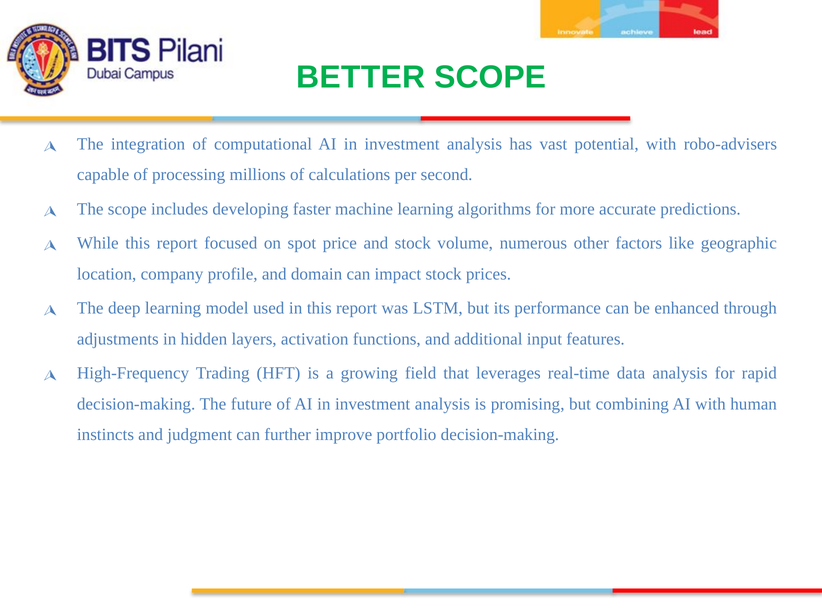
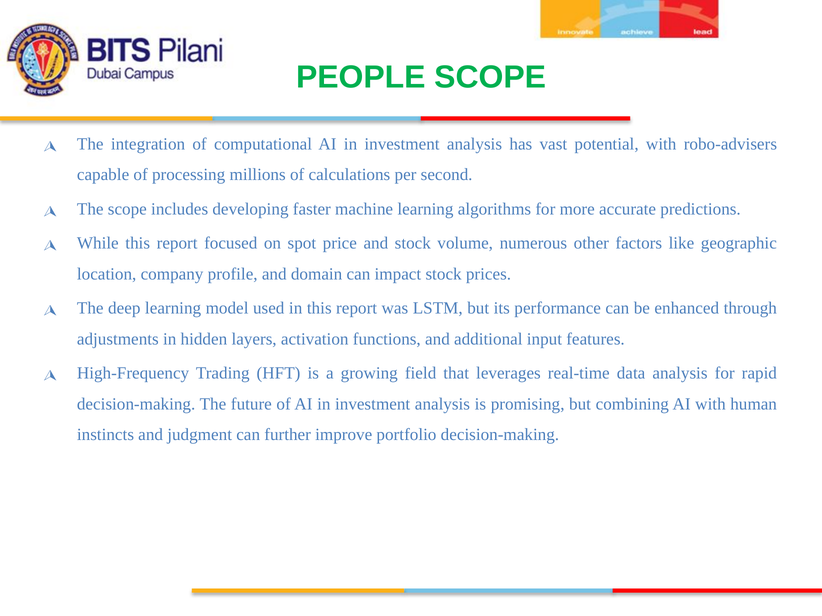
BETTER: BETTER -> PEOPLE
